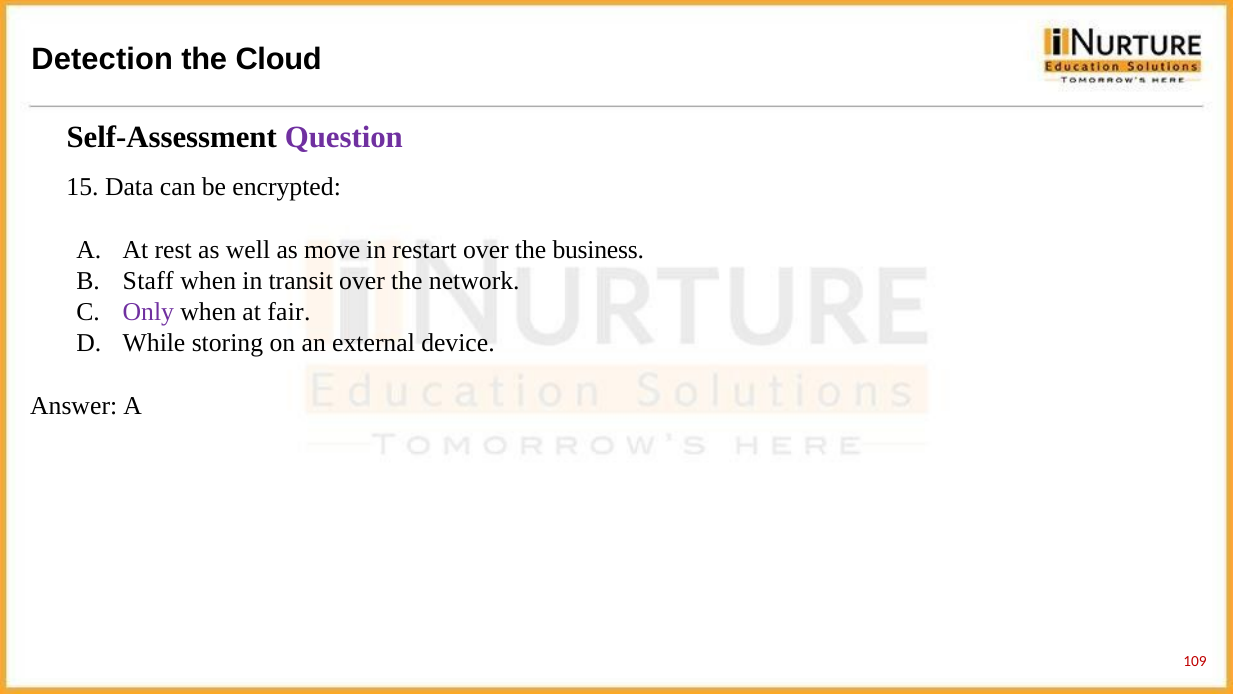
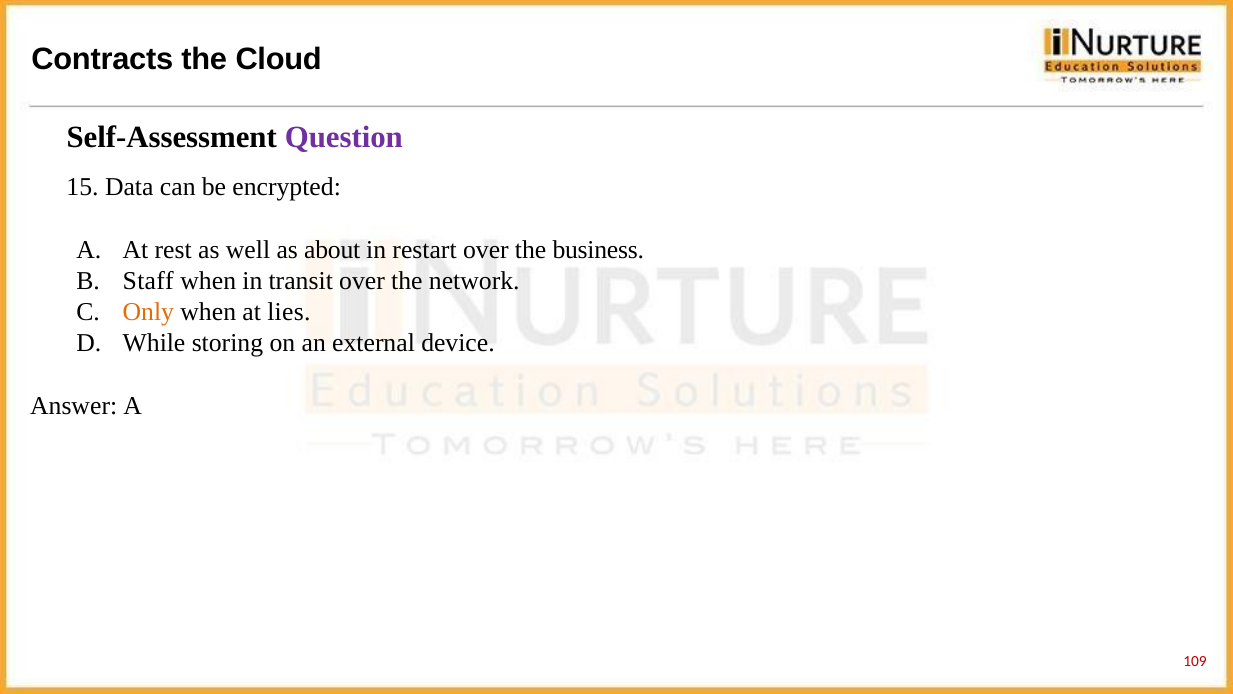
Detection: Detection -> Contracts
move: move -> about
Only colour: purple -> orange
fair: fair -> lies
